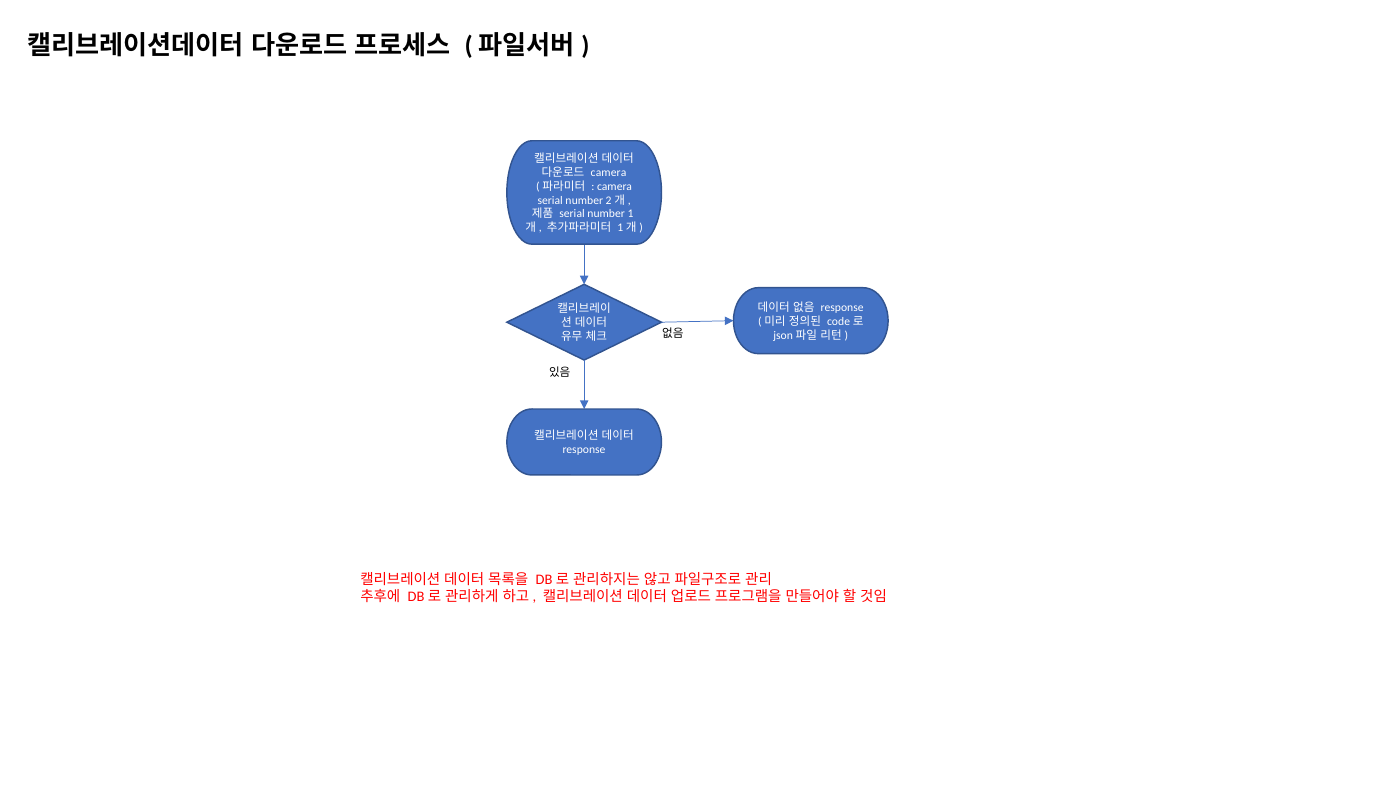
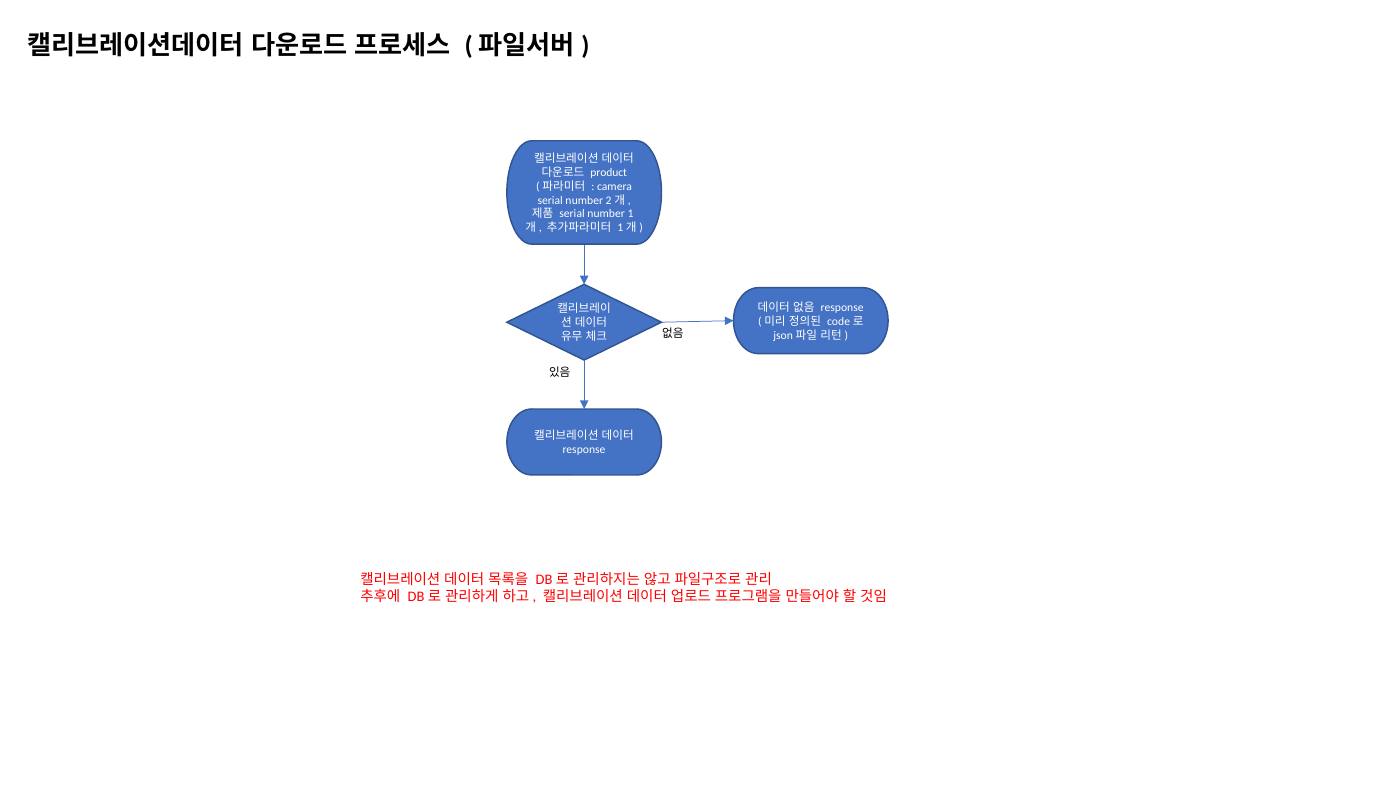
camera at (609, 172): camera -> product
